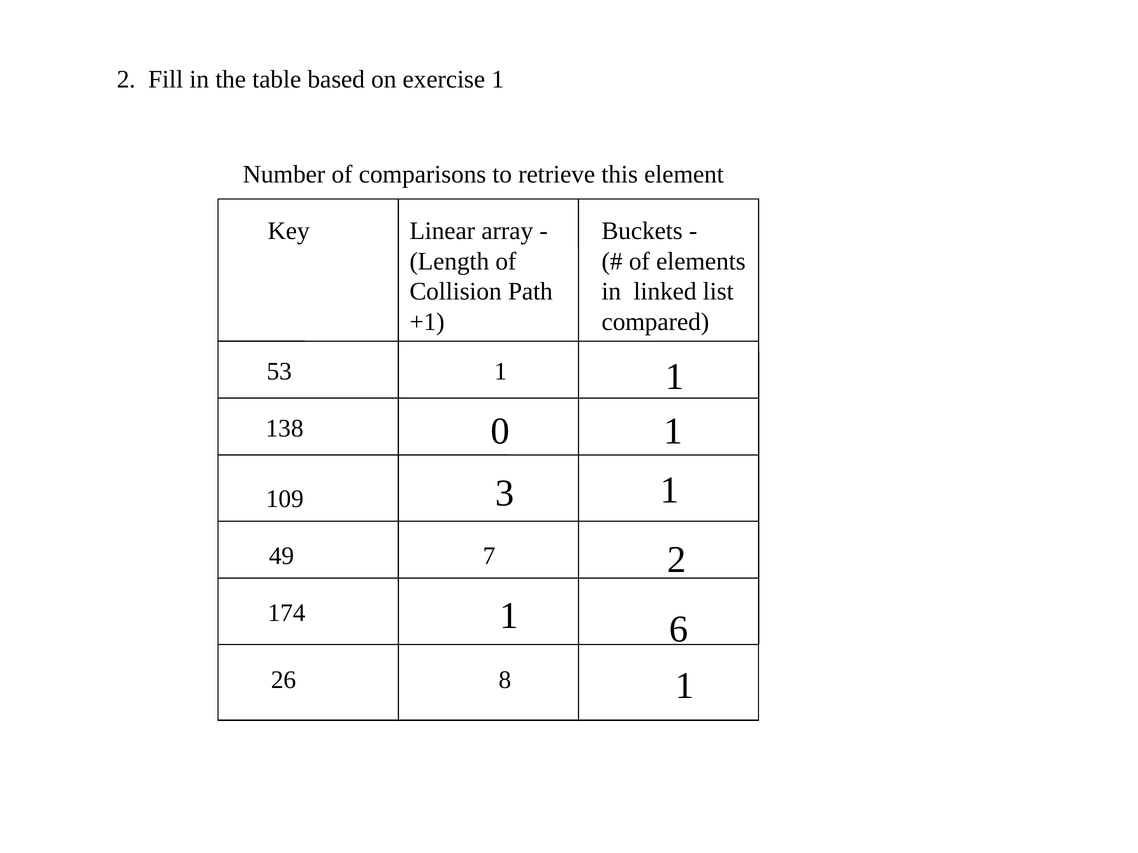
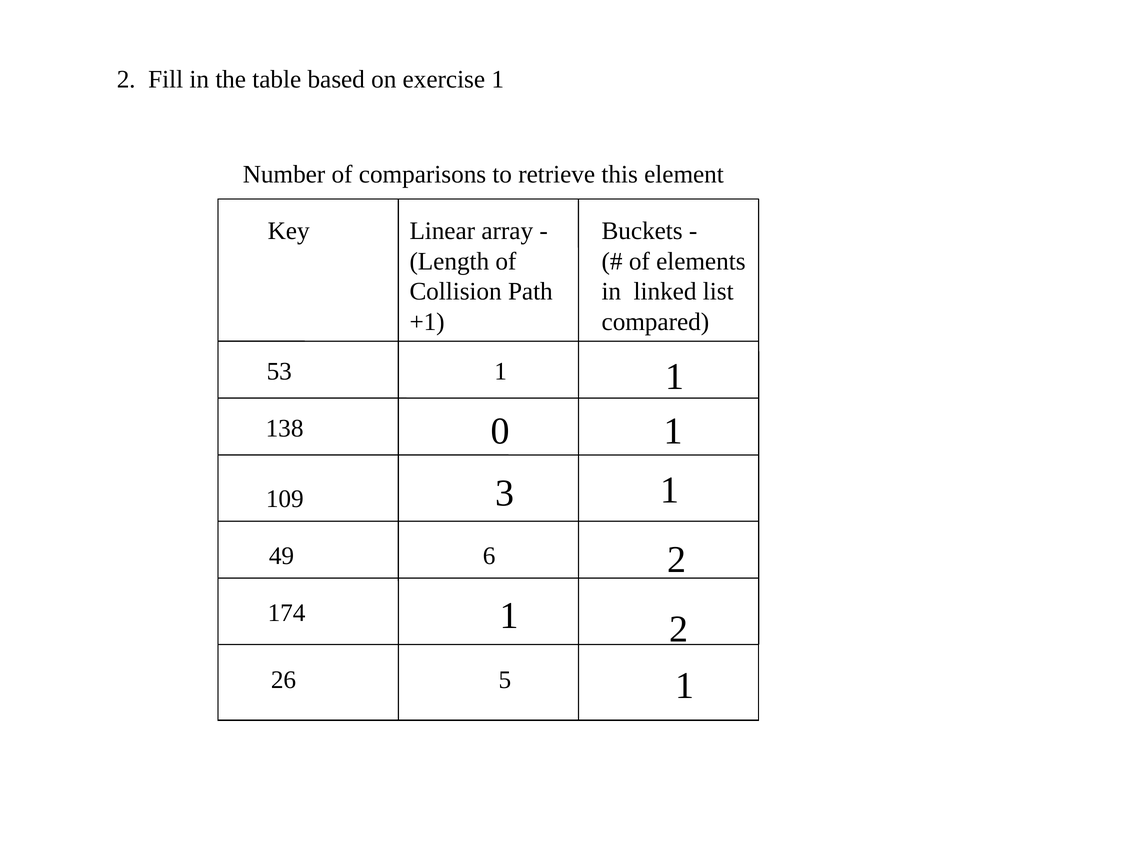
7: 7 -> 6
1 6: 6 -> 2
8: 8 -> 5
